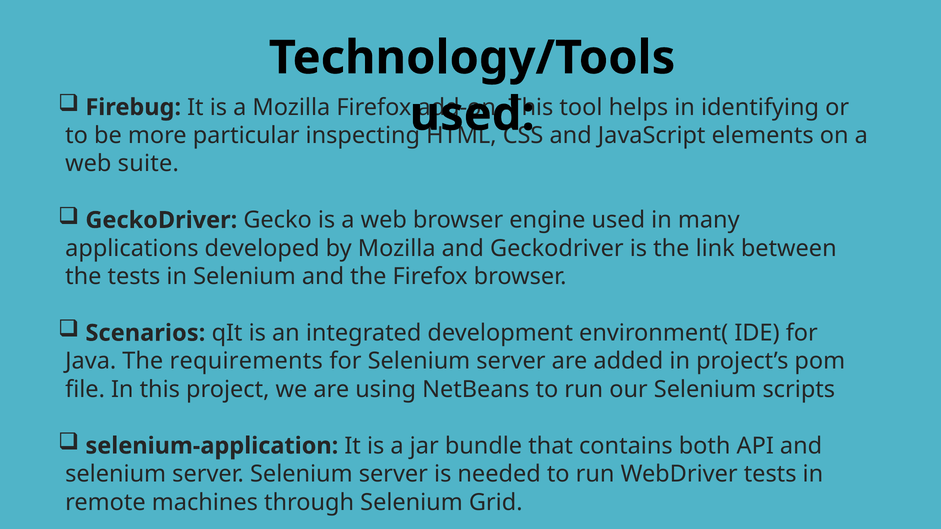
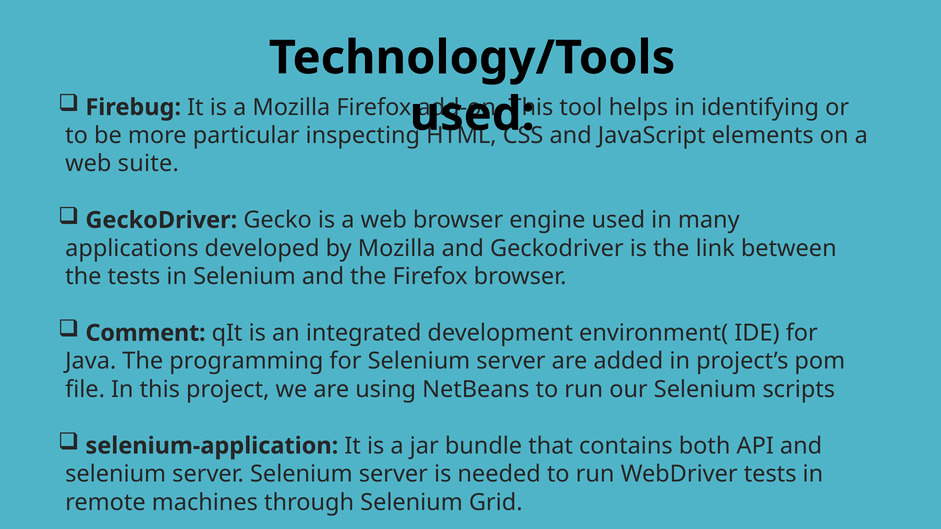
Scenarios: Scenarios -> Comment
requirements: requirements -> programming
